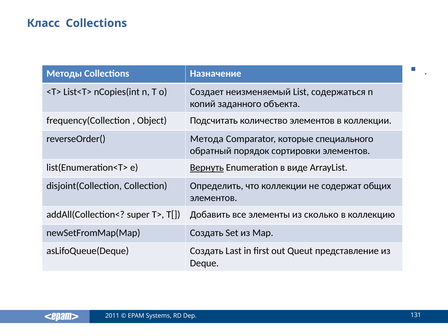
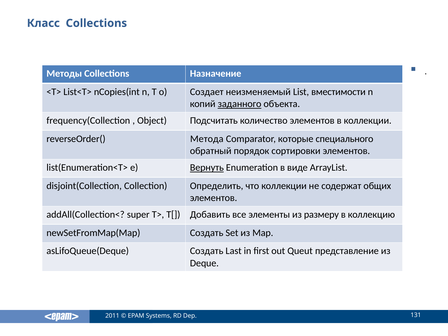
содержаться: содержаться -> вместимости
заданного underline: none -> present
сколько: сколько -> размеру
